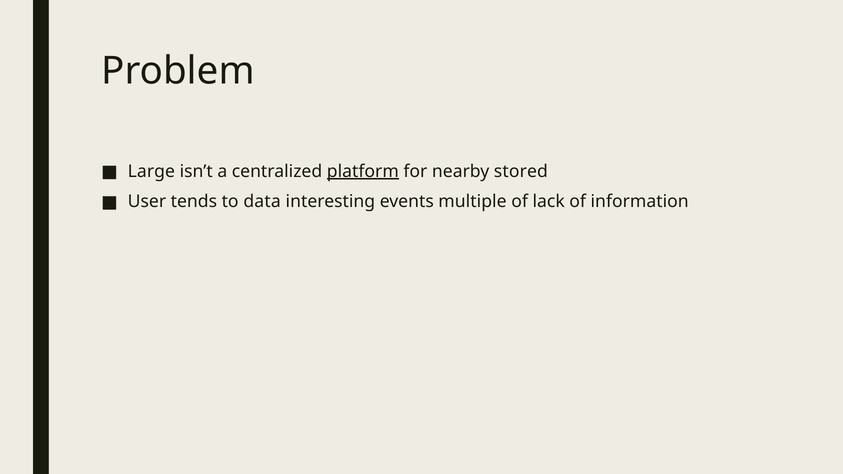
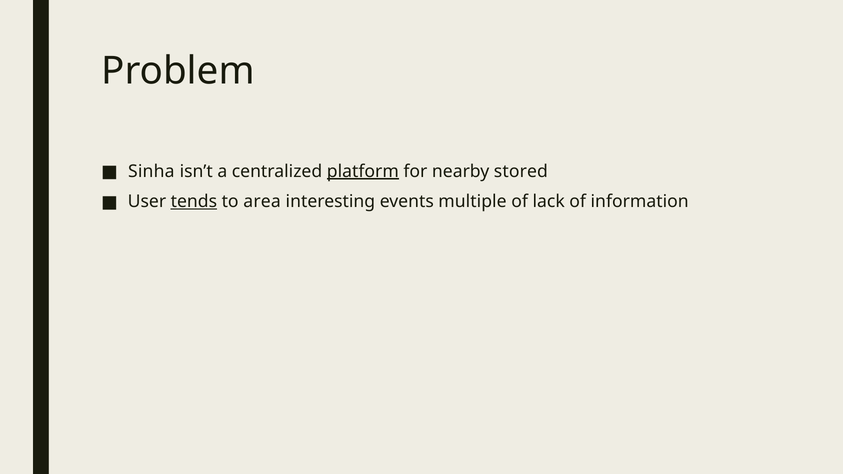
Large: Large -> Sinha
tends underline: none -> present
data: data -> area
